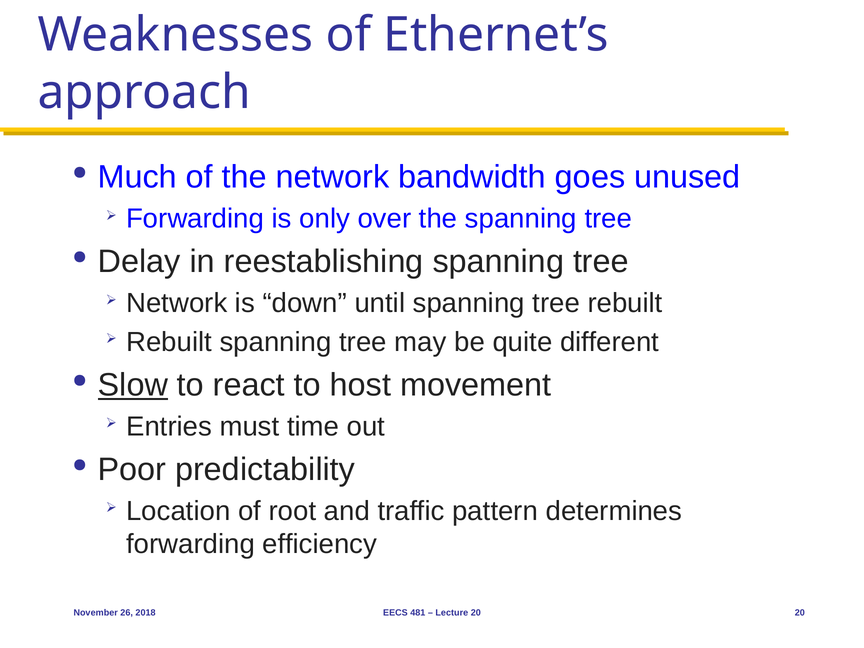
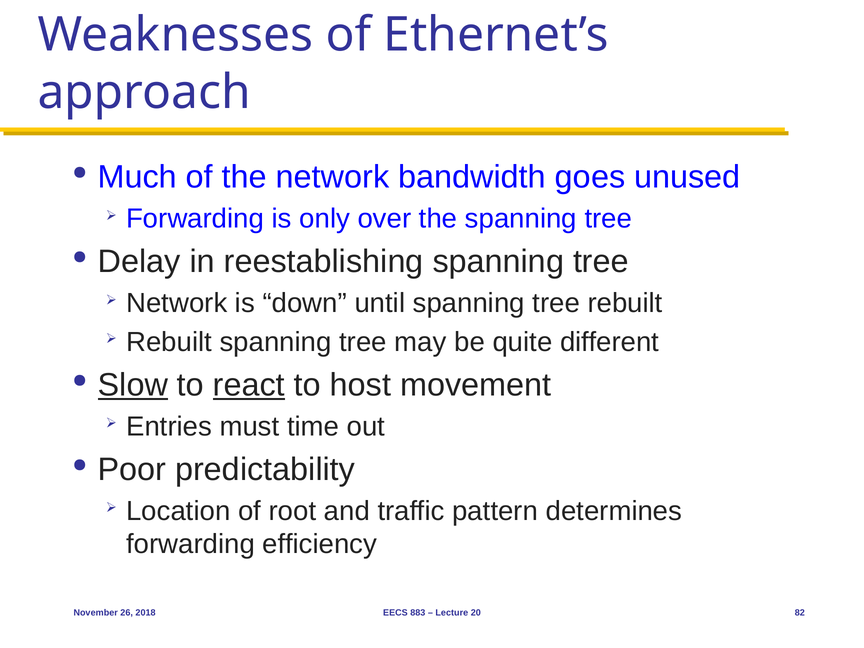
react underline: none -> present
481: 481 -> 883
20 20: 20 -> 82
